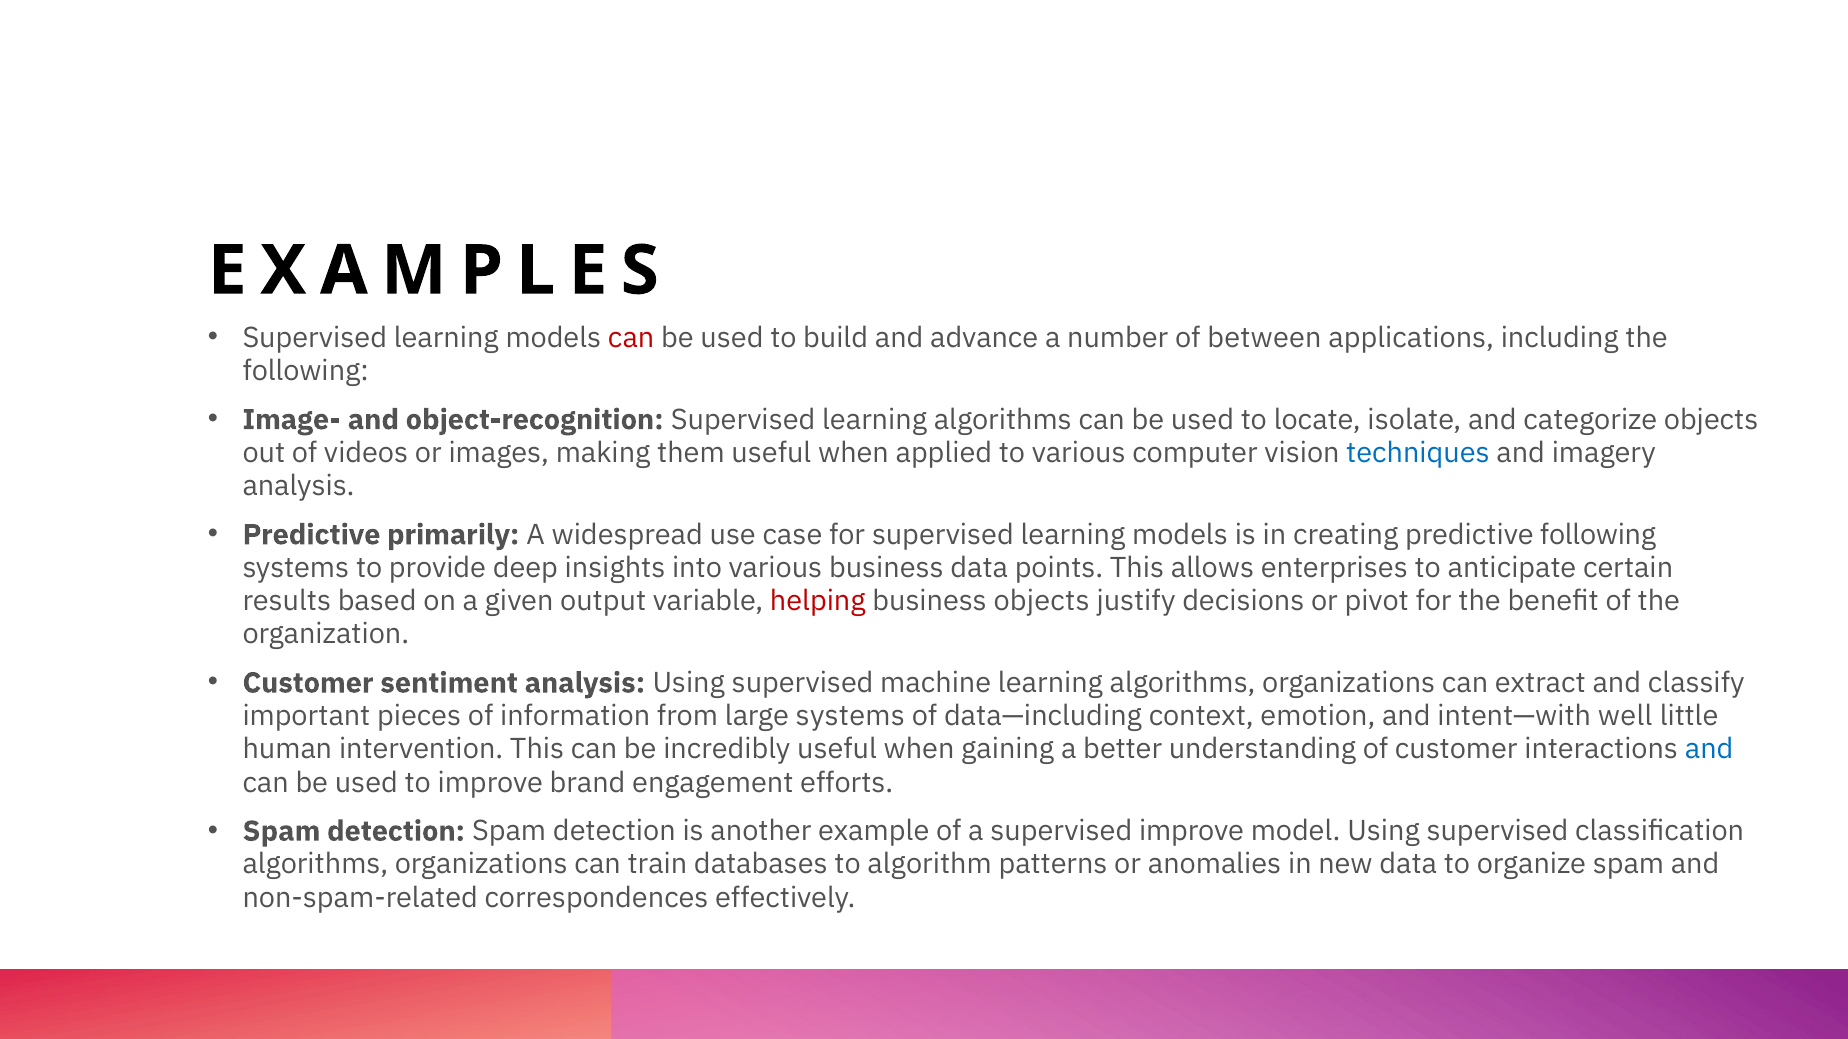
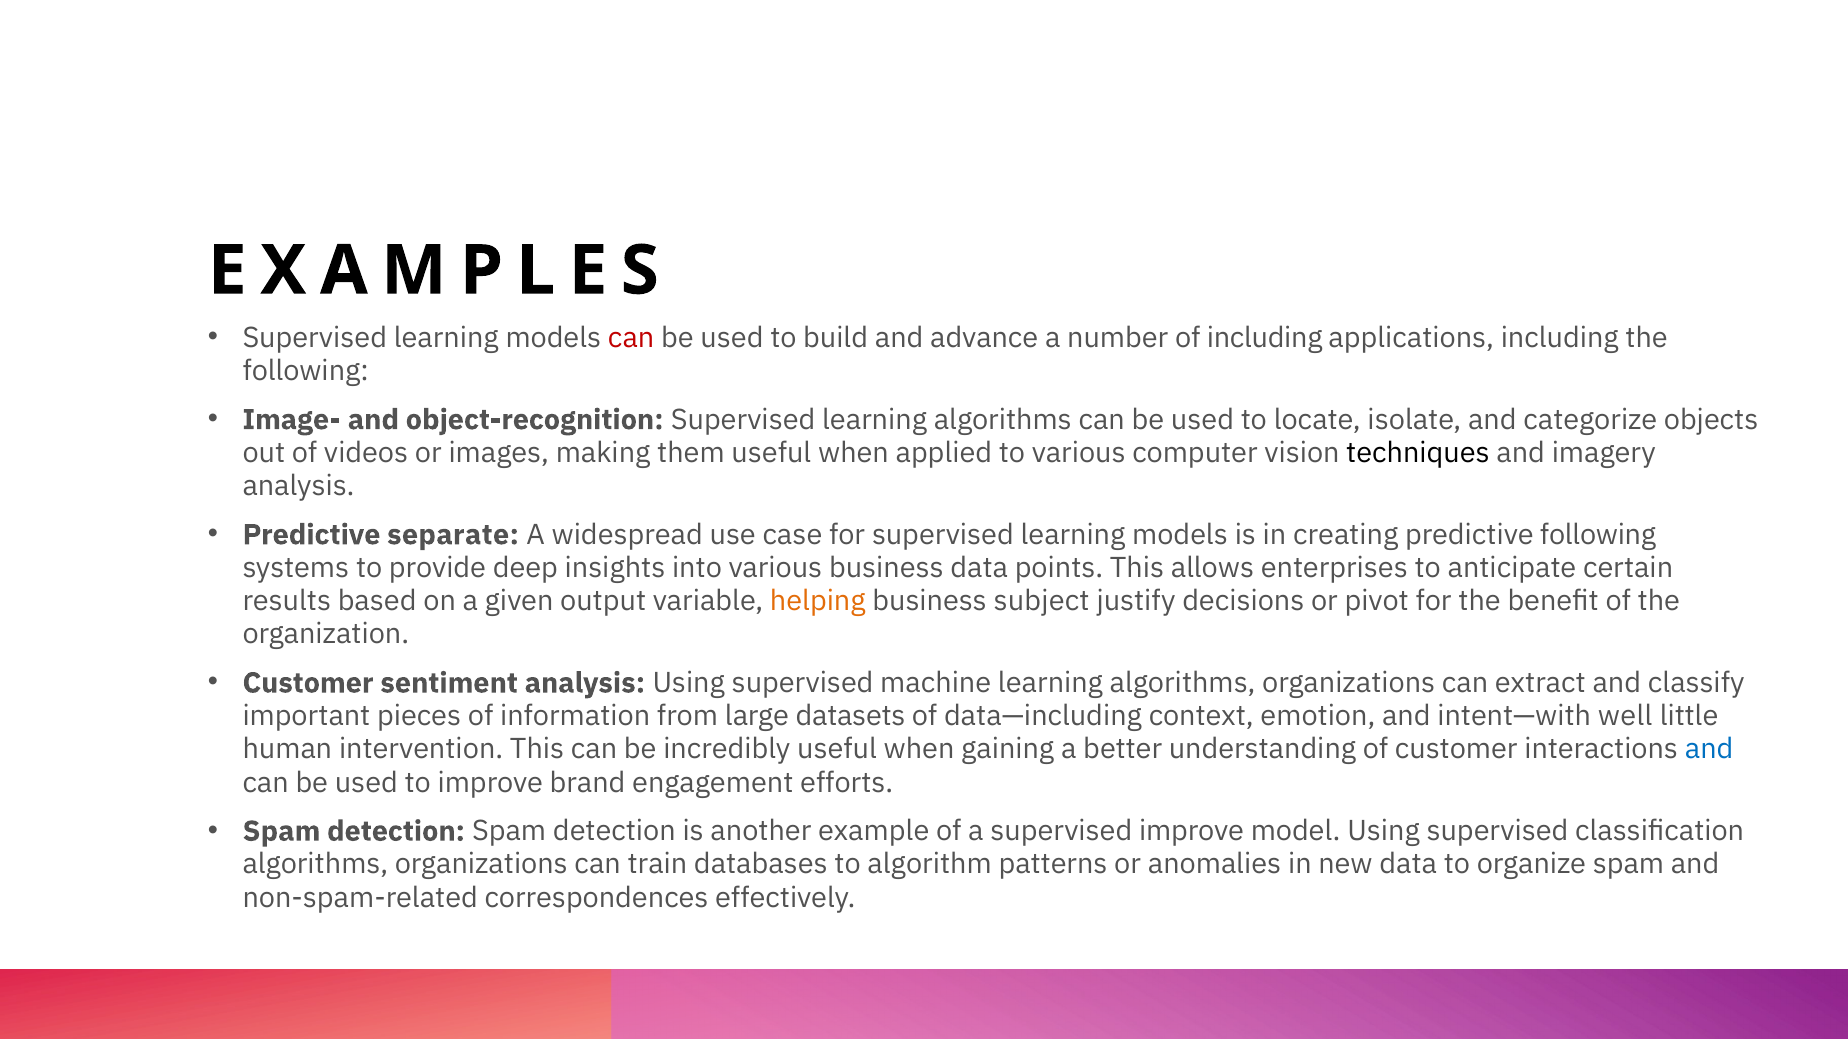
of between: between -> including
techniques colour: blue -> black
primarily: primarily -> separate
helping colour: red -> orange
business objects: objects -> subject
large systems: systems -> datasets
